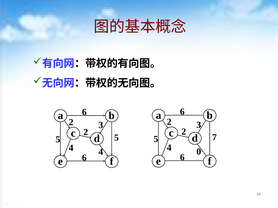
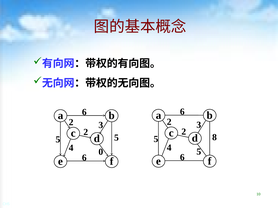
7: 7 -> 8
4 0: 0 -> 5
4 4: 4 -> 0
